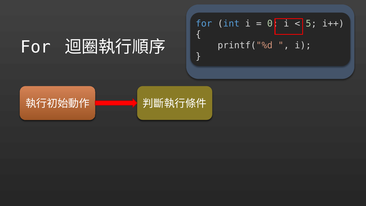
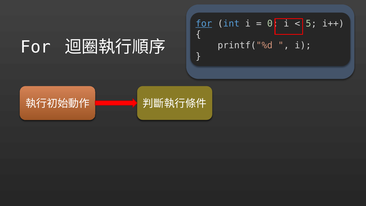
for at (204, 23) underline: none -> present
